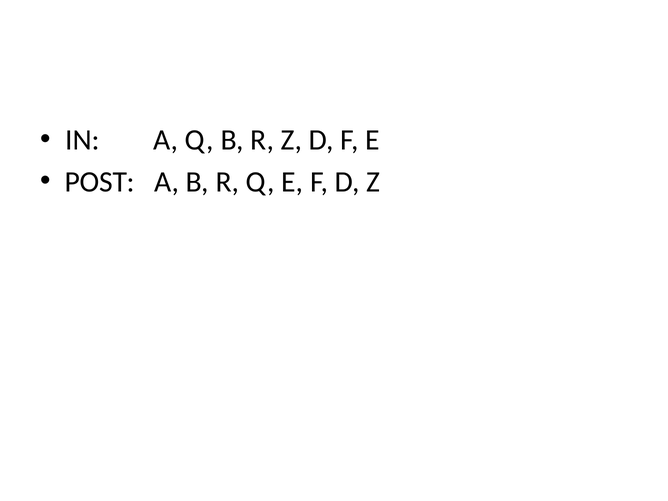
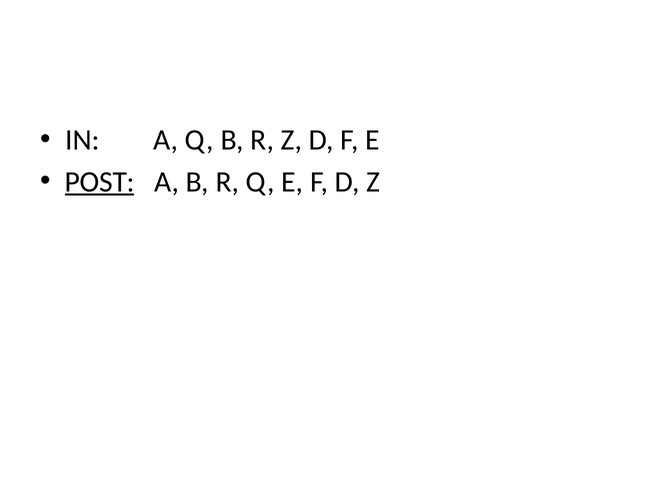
POST underline: none -> present
